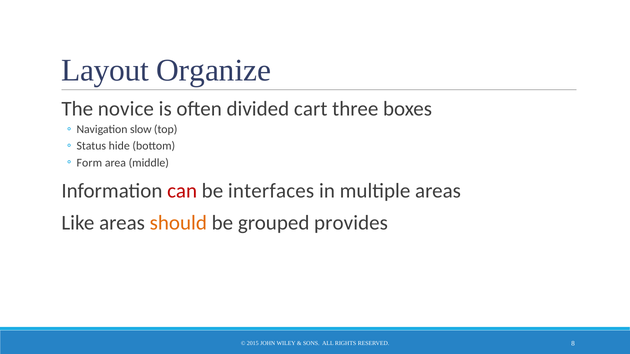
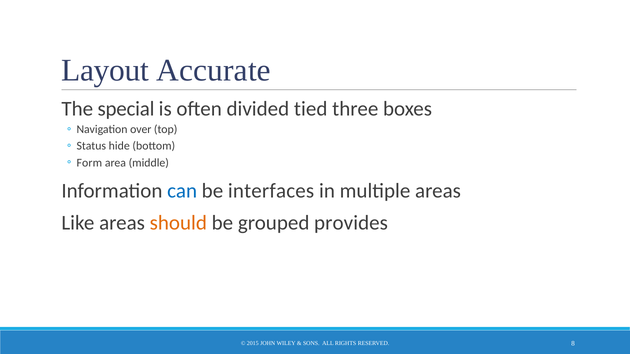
Organize: Organize -> Accurate
novice: novice -> special
cart: cart -> tied
slow: slow -> over
can colour: red -> blue
